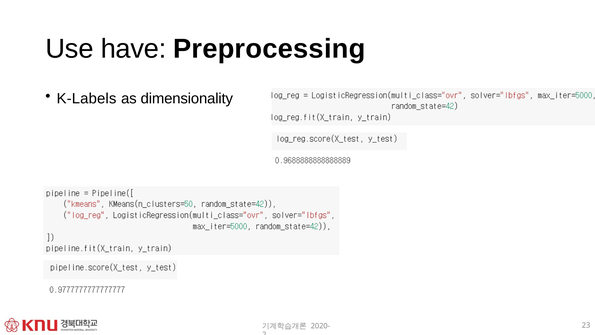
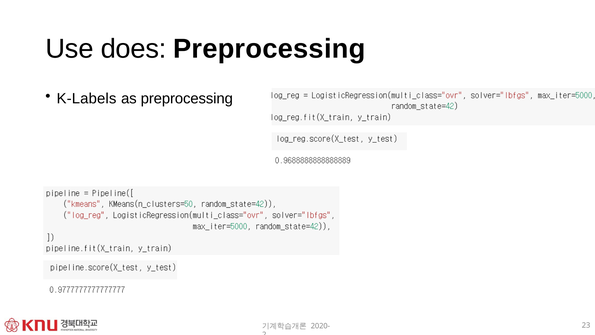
have: have -> does
as dimensionality: dimensionality -> preprocessing
